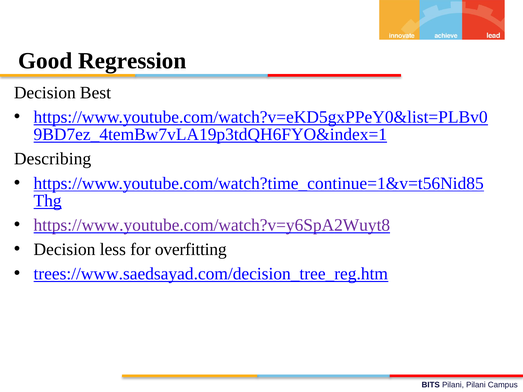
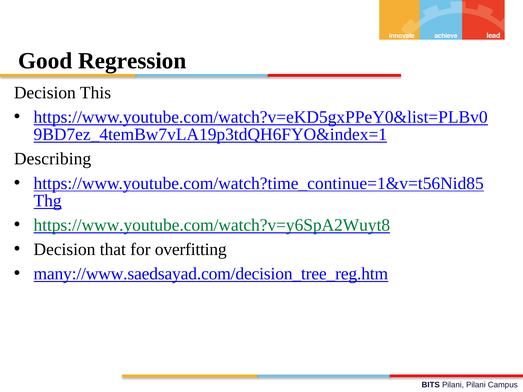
Best: Best -> This
https://www.youtube.com/watch?v=y6SpA2Wuyt8 colour: purple -> green
less: less -> that
trees://www.saedsayad.com/decision_tree_reg.htm: trees://www.saedsayad.com/decision_tree_reg.htm -> many://www.saedsayad.com/decision_tree_reg.htm
